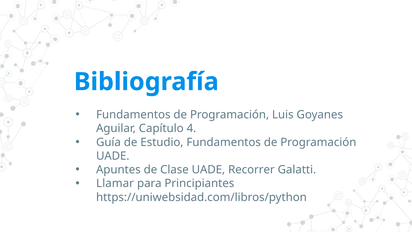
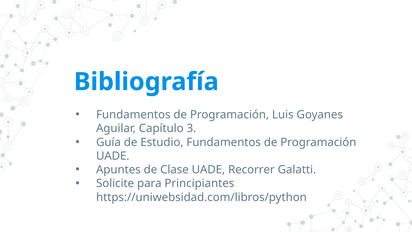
4: 4 -> 3
Llamar: Llamar -> Solicite
